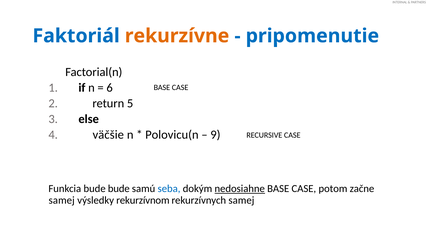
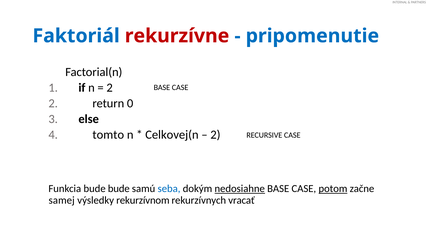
rekurzívne colour: orange -> red
6 at (110, 88): 6 -> 2
5: 5 -> 0
väčšie: väčšie -> tomto
Polovicu(n: Polovicu(n -> Celkovej(n
9 at (215, 134): 9 -> 2
potom underline: none -> present
rekurzívnych samej: samej -> vracať
